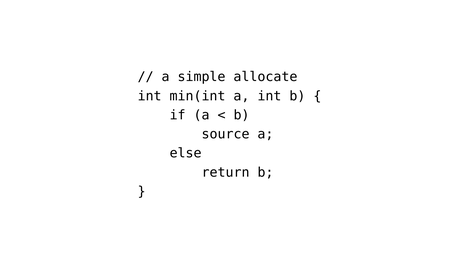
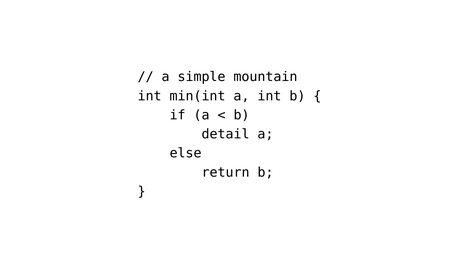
allocate: allocate -> mountain
source: source -> detail
